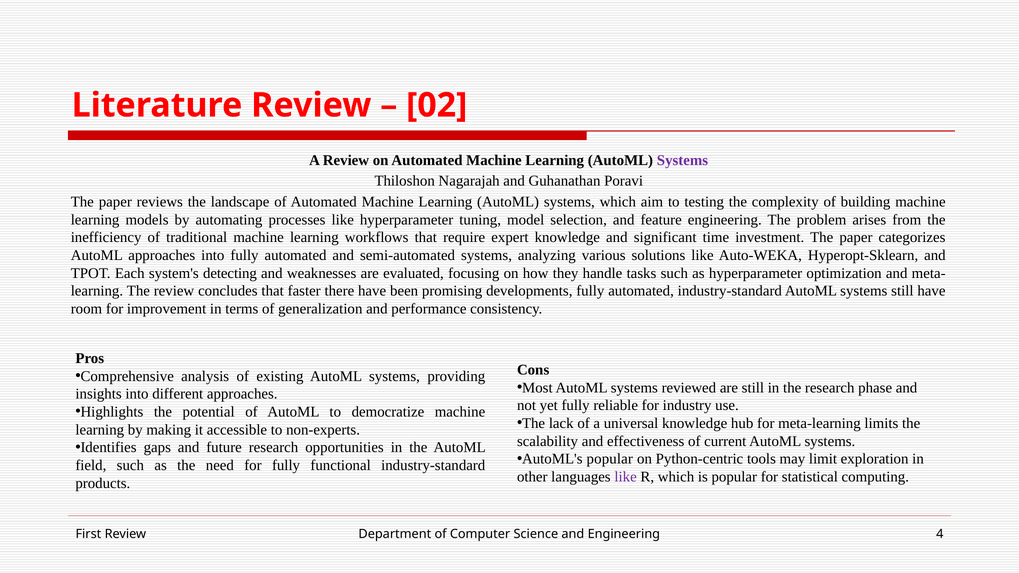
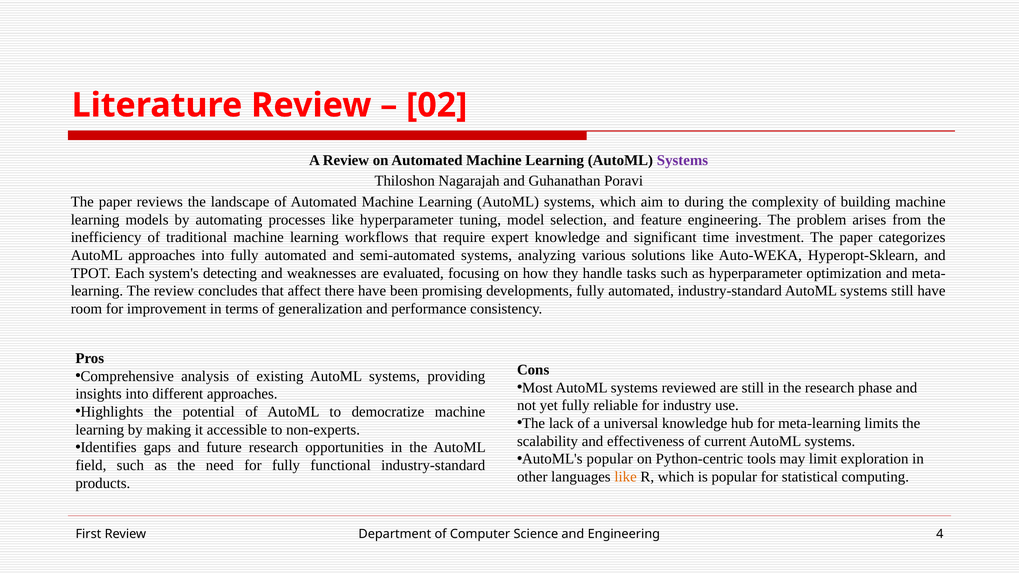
testing: testing -> during
faster: faster -> affect
like at (626, 477) colour: purple -> orange
